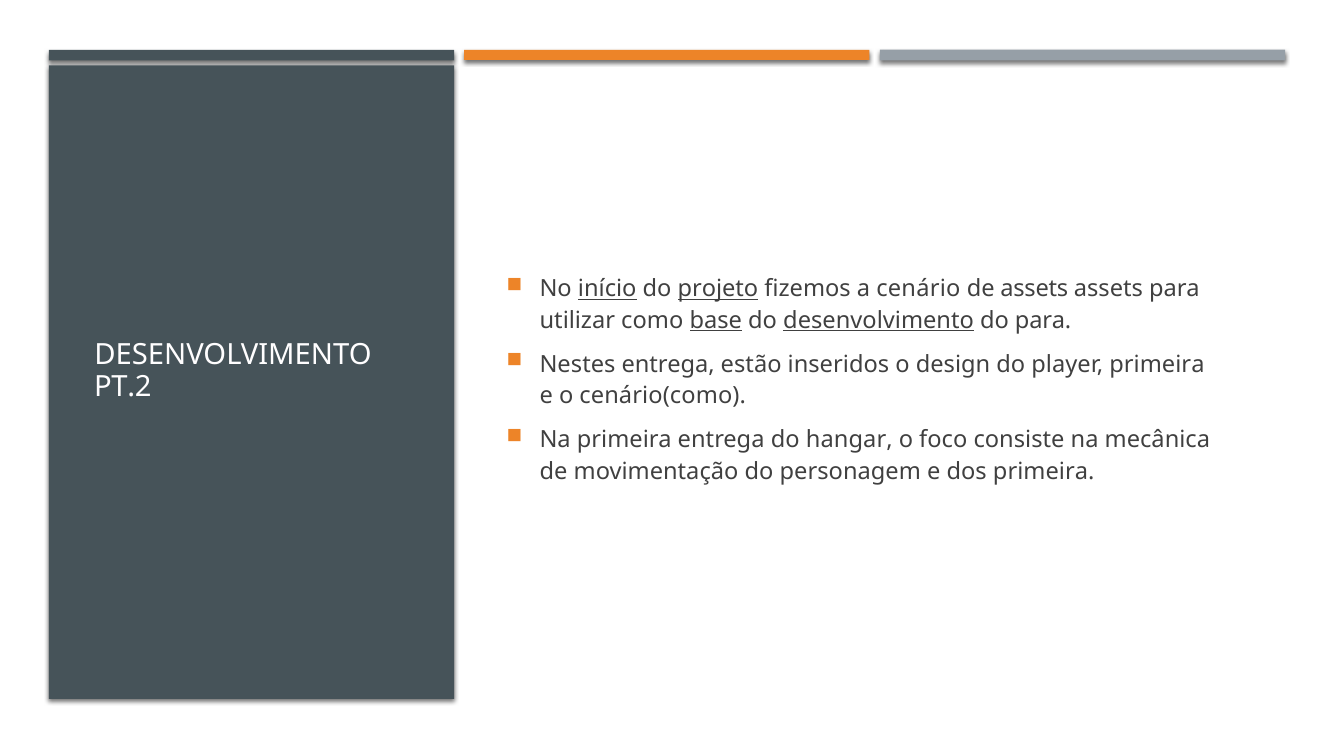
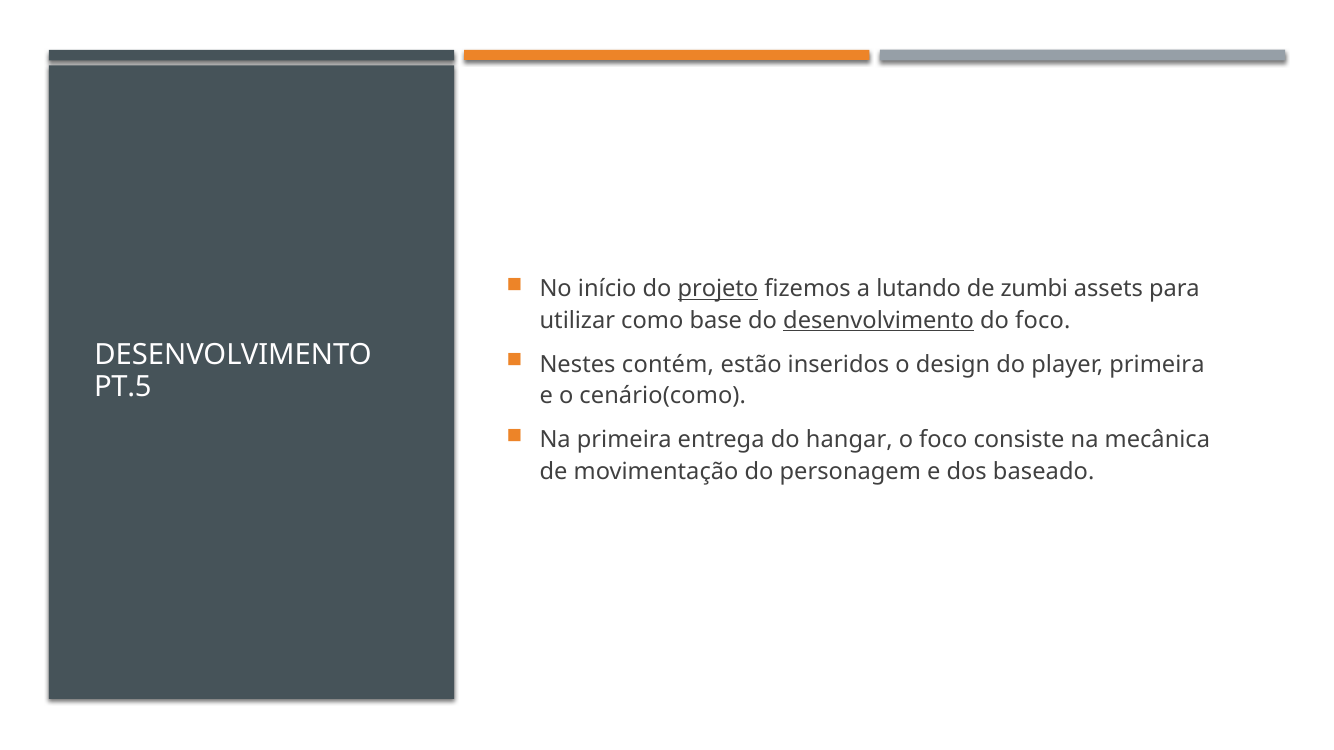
início underline: present -> none
cenário: cenário -> lutando
de assets: assets -> zumbi
base underline: present -> none
do para: para -> foco
Nestes entrega: entrega -> contém
PT.2: PT.2 -> PT.5
dos primeira: primeira -> baseado
